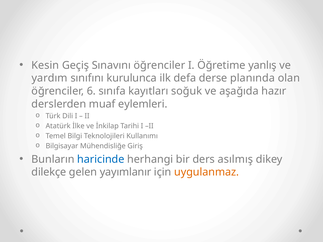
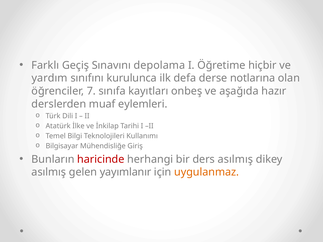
Kesin: Kesin -> Farklı
Sınavını öğrenciler: öğrenciler -> depolama
yanlış: yanlış -> hiçbir
planında: planında -> notlarına
6: 6 -> 7
soğuk: soğuk -> onbeş
haricinde colour: blue -> red
dilekçe at (49, 172): dilekçe -> asılmış
